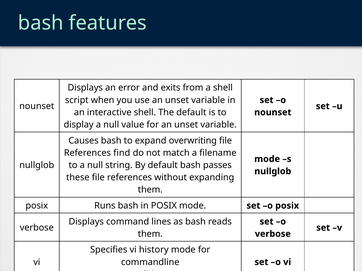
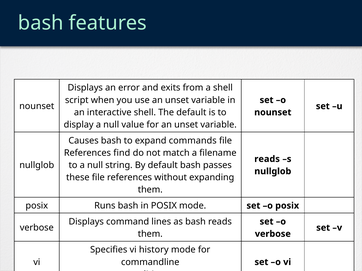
overwriting: overwriting -> commands
mode at (267, 159): mode -> reads
